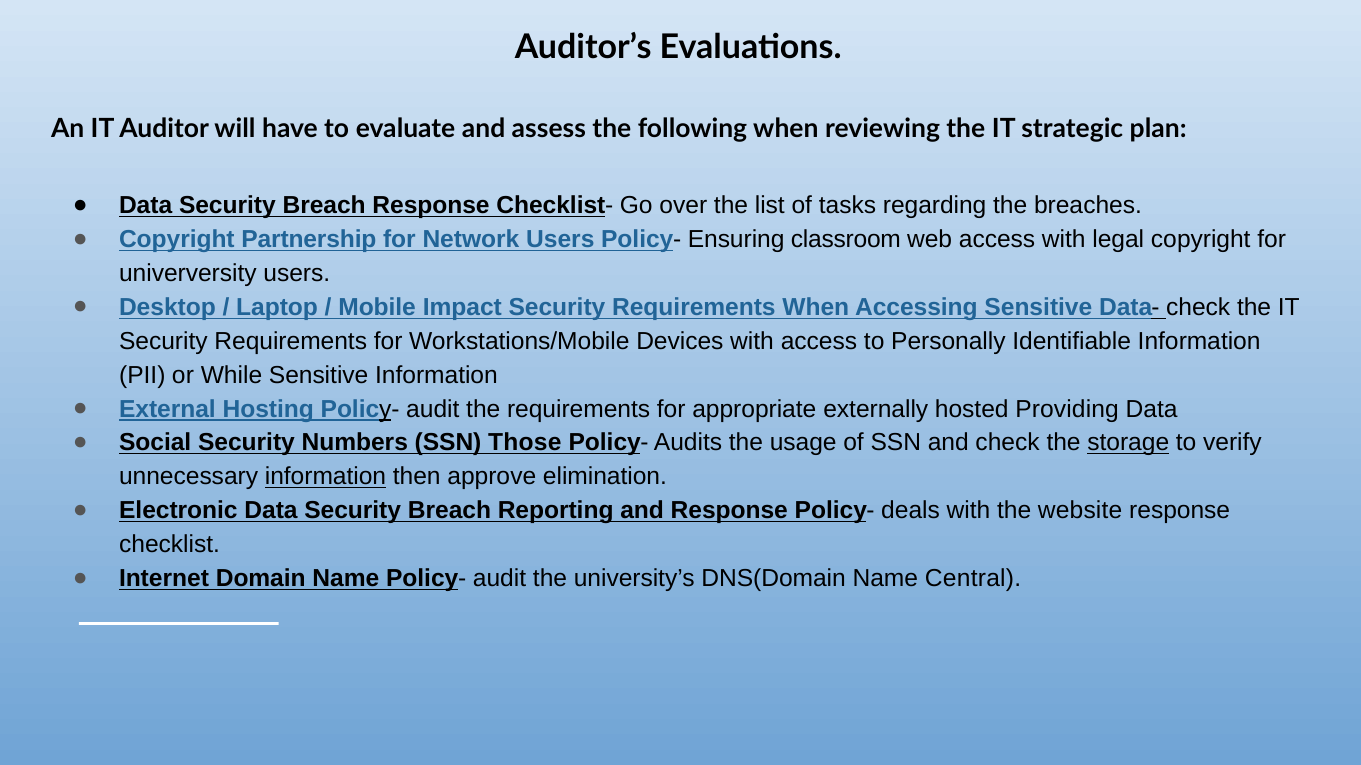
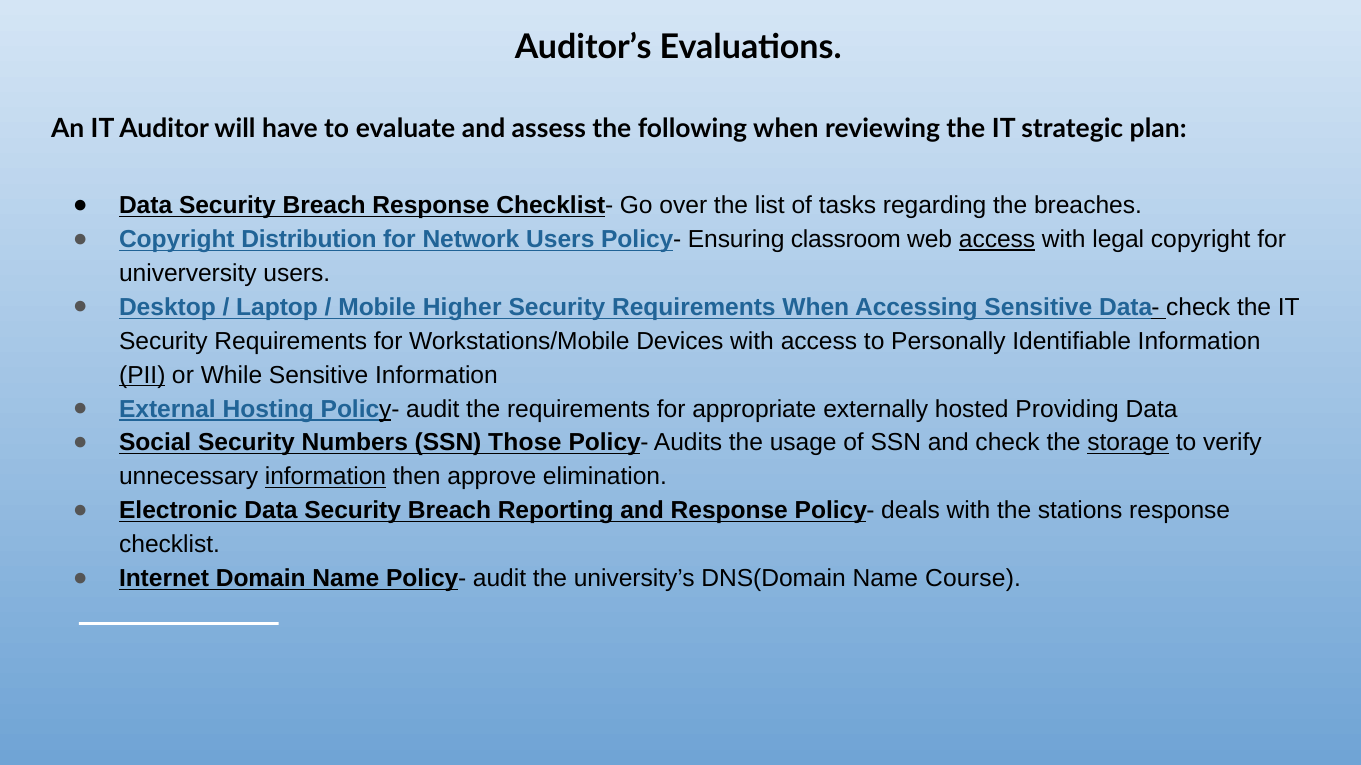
Partnership: Partnership -> Distribution
access at (997, 240) underline: none -> present
Impact: Impact -> Higher
PII underline: none -> present
website: website -> stations
Central: Central -> Course
